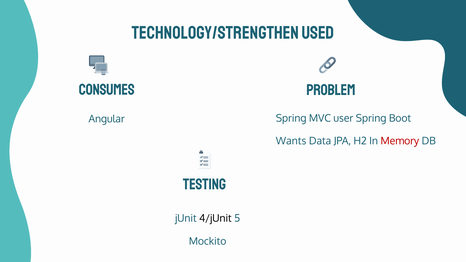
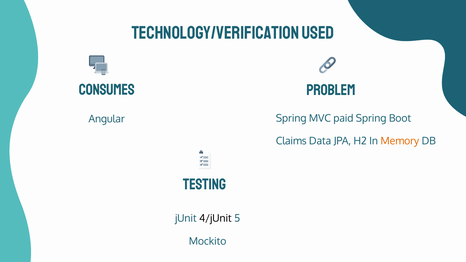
TECHNOLOGY/STRENGTHEN: TECHNOLOGY/STRENGTHEN -> TECHNOLOGY/VERIFICATION
user: user -> paid
Wants: Wants -> Claims
Memory colour: red -> orange
